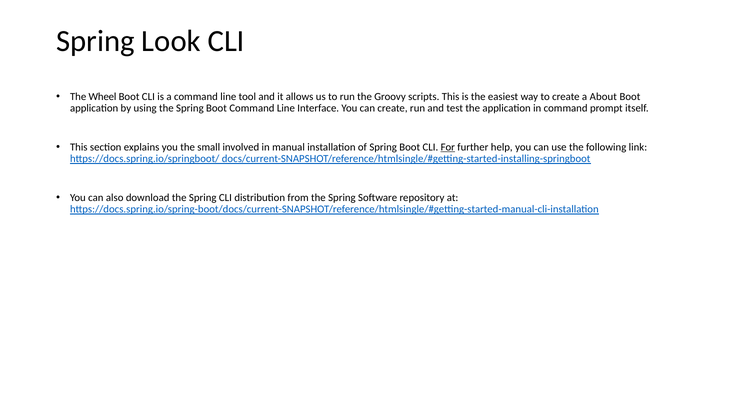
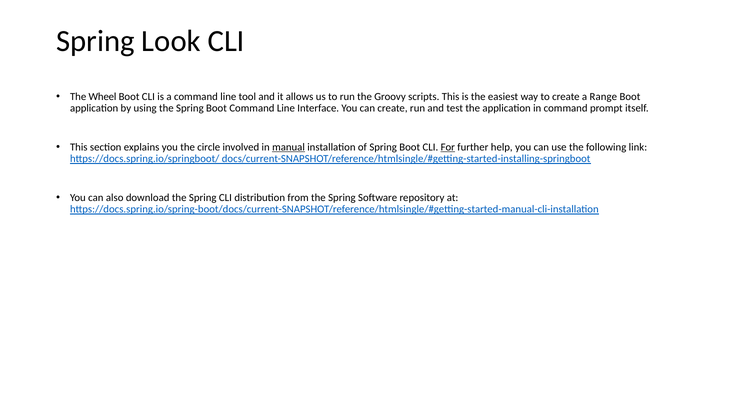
About: About -> Range
small: small -> circle
manual underline: none -> present
